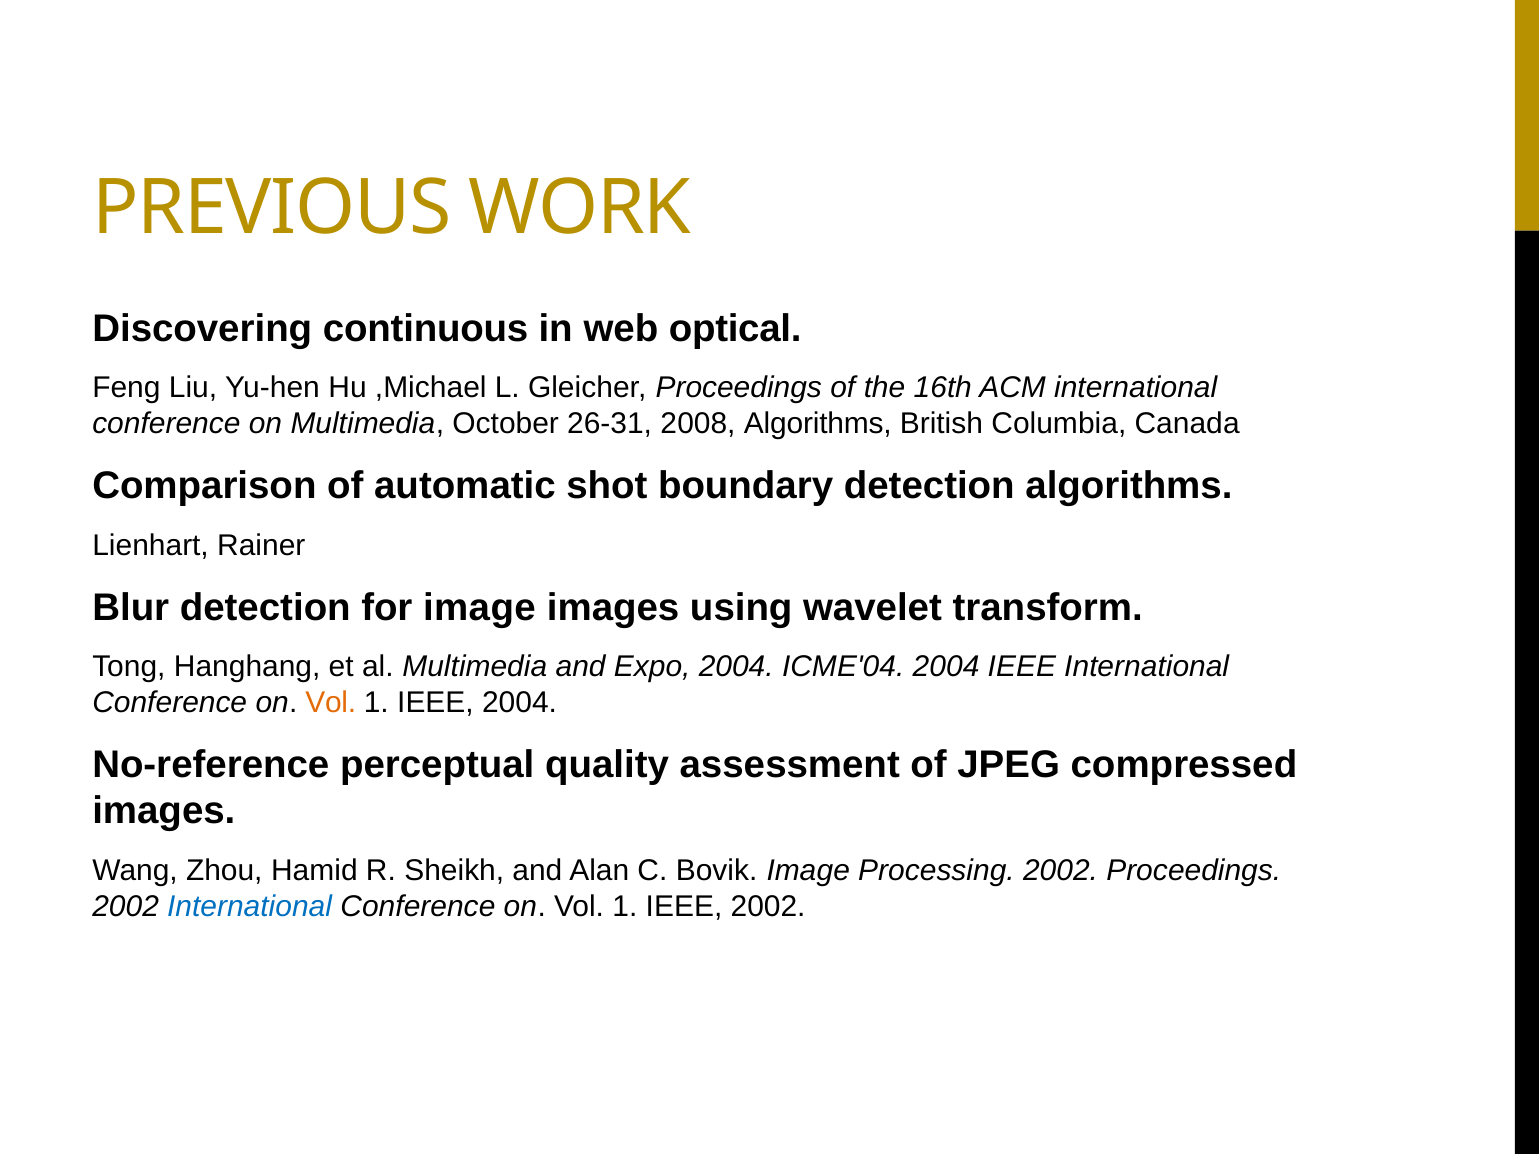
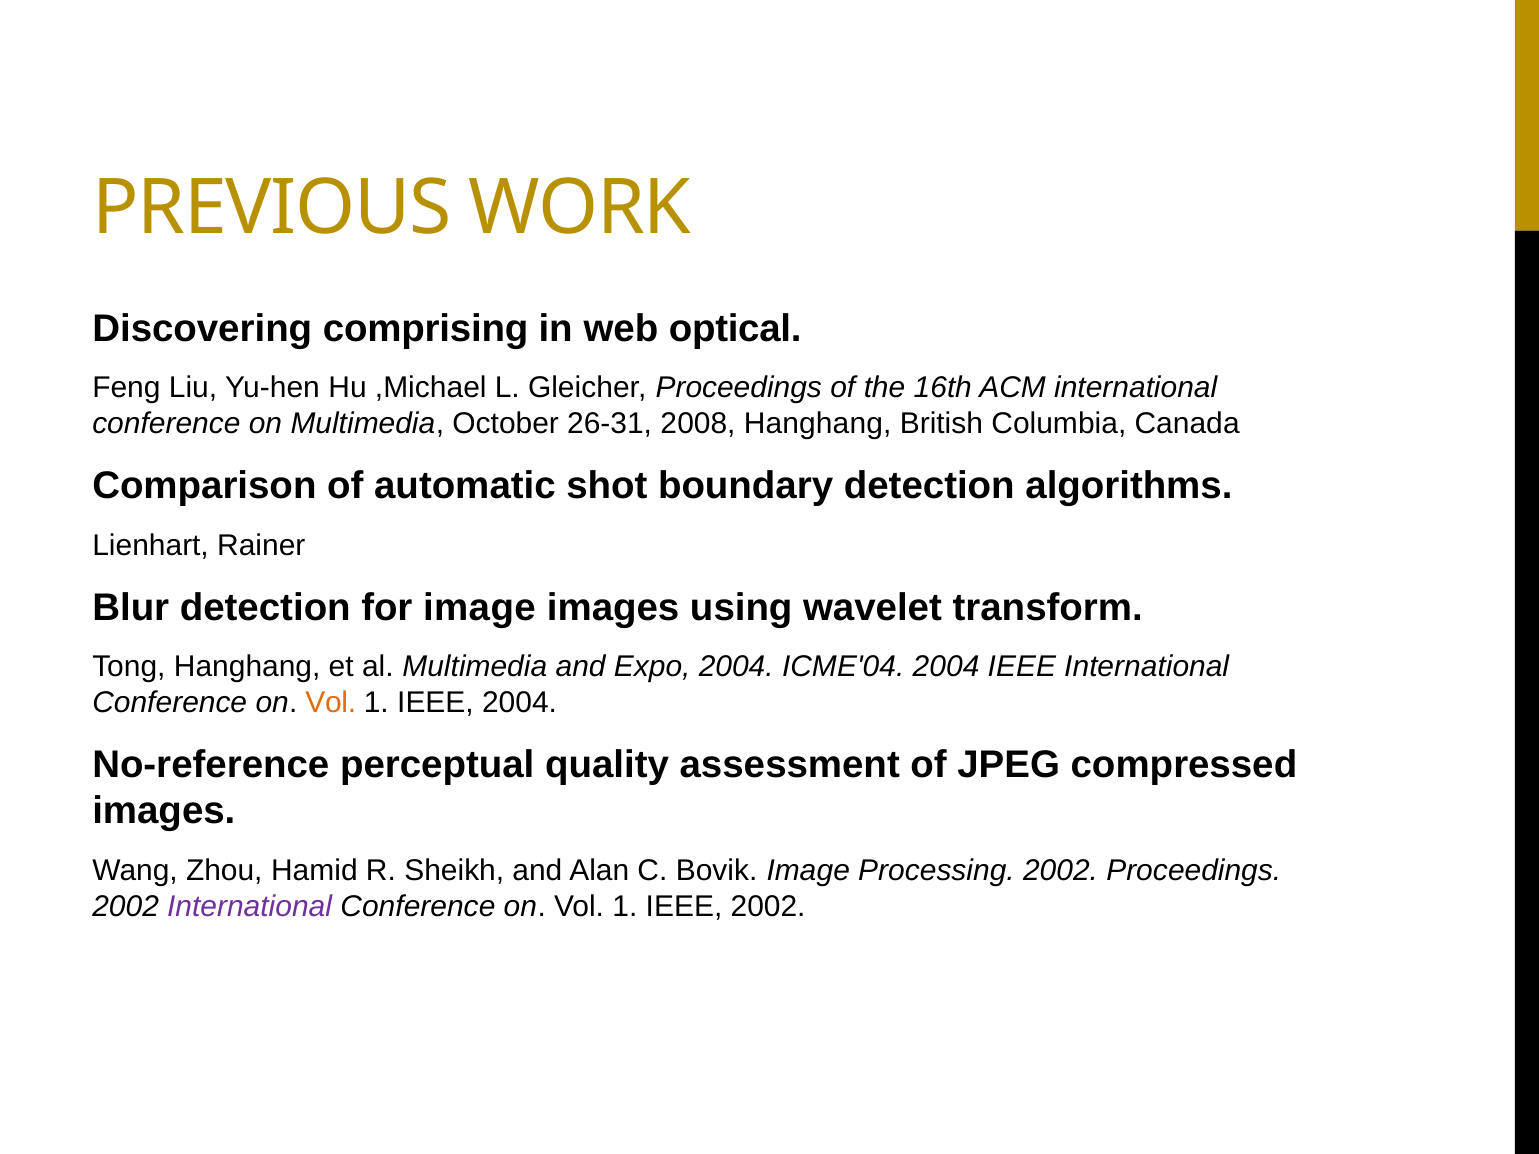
continuous: continuous -> comprising
2008 Algorithms: Algorithms -> Hanghang
International at (250, 907) colour: blue -> purple
